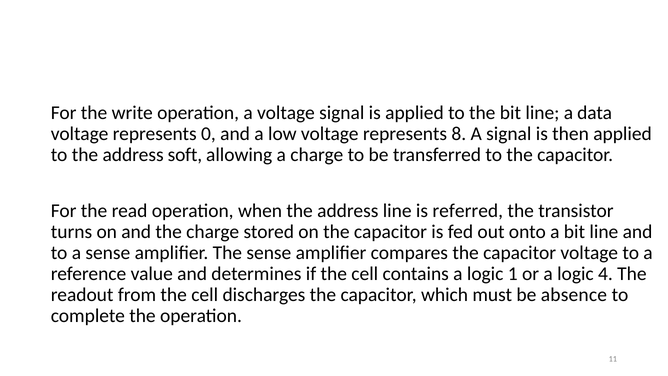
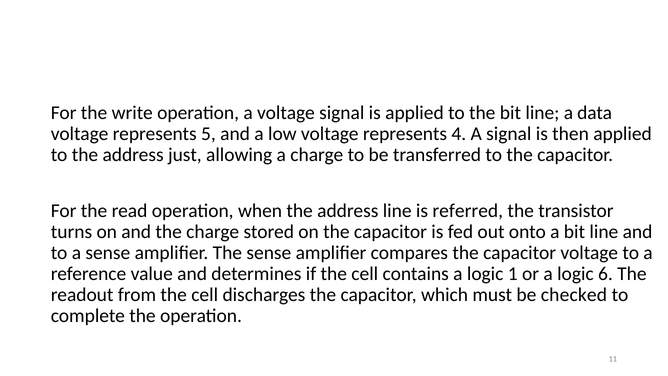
0: 0 -> 5
8: 8 -> 4
soft: soft -> just
4: 4 -> 6
absence: absence -> checked
